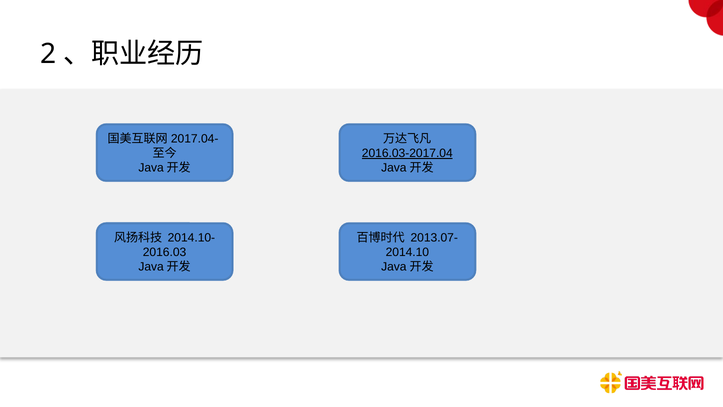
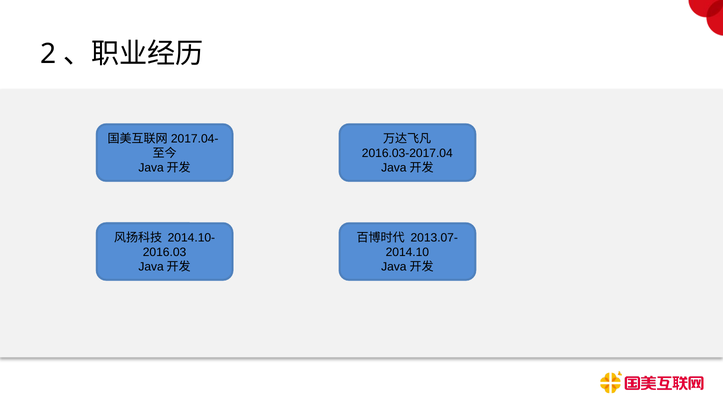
2016.03-2017.04 underline: present -> none
